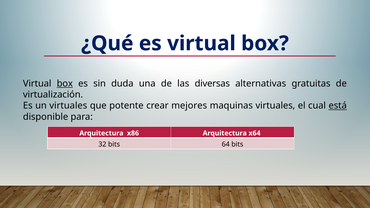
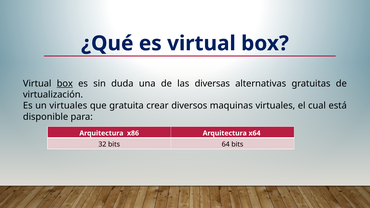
potente: potente -> gratuita
mejores: mejores -> diversos
está underline: present -> none
